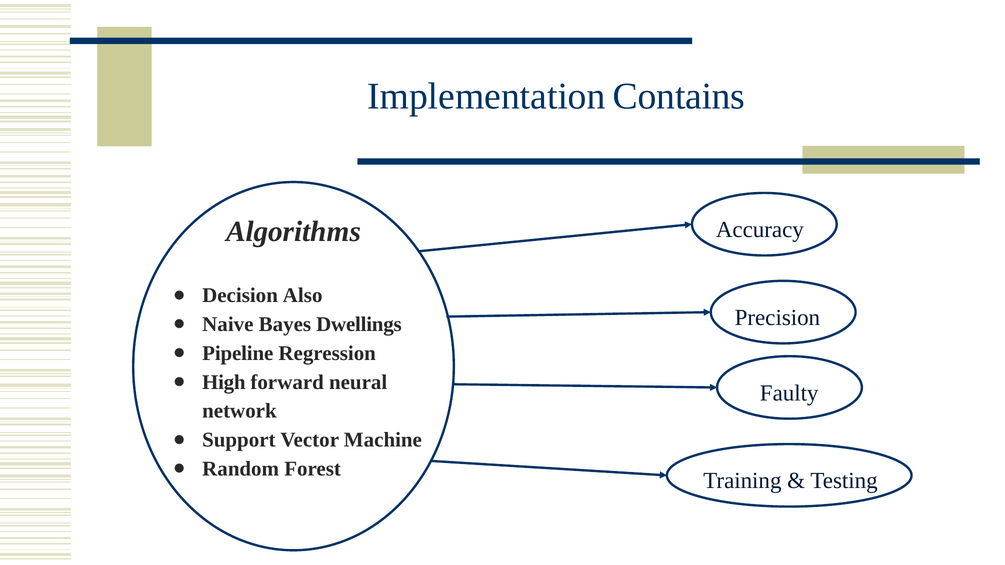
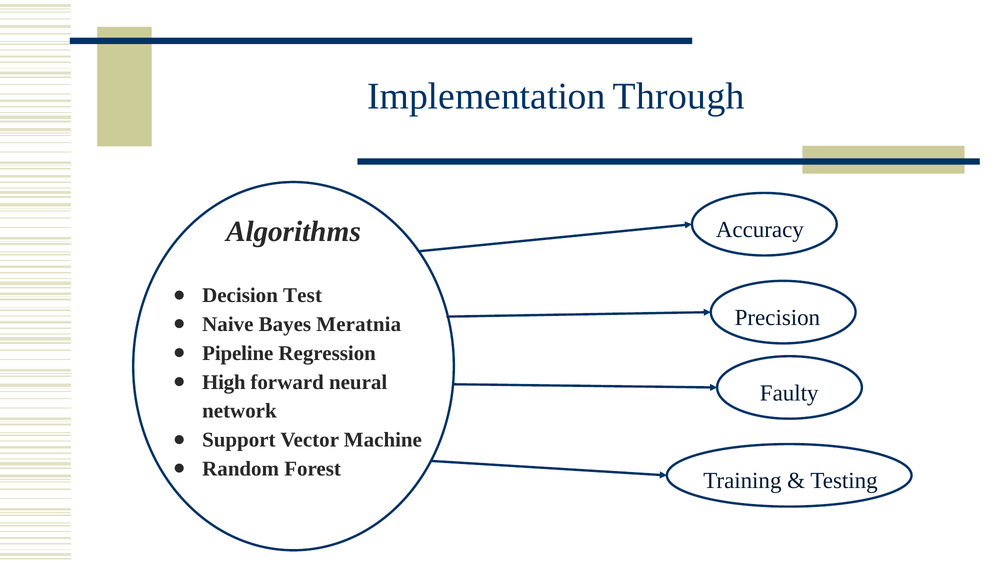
Contains: Contains -> Through
Also: Also -> Test
Dwellings: Dwellings -> Meratnia
